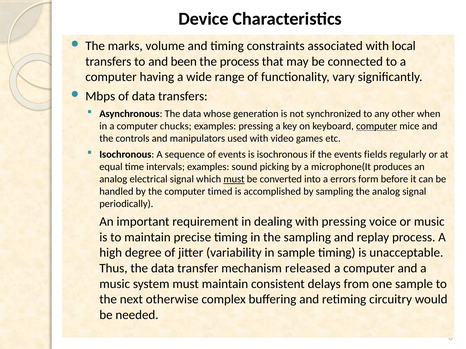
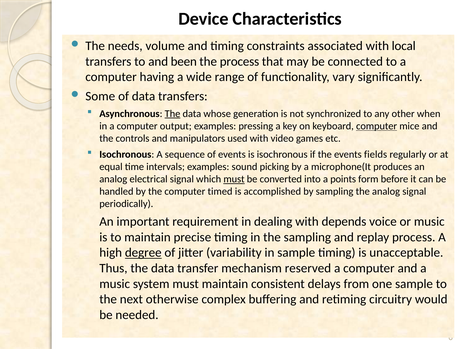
marks: marks -> needs
Mbps: Mbps -> Some
The at (173, 114) underline: none -> present
chucks: chucks -> output
errors: errors -> points
with pressing: pressing -> depends
degree underline: none -> present
released: released -> reserved
